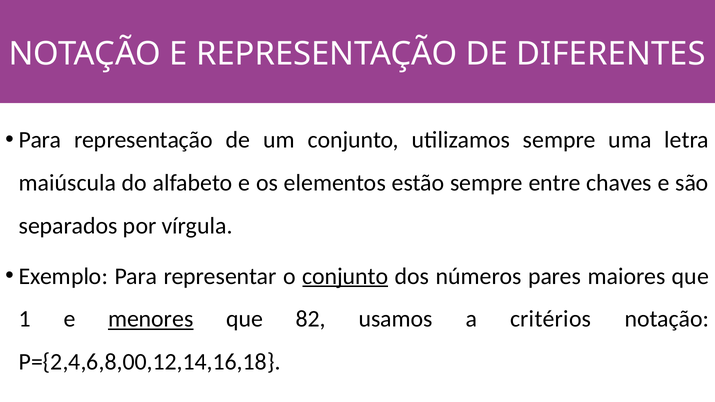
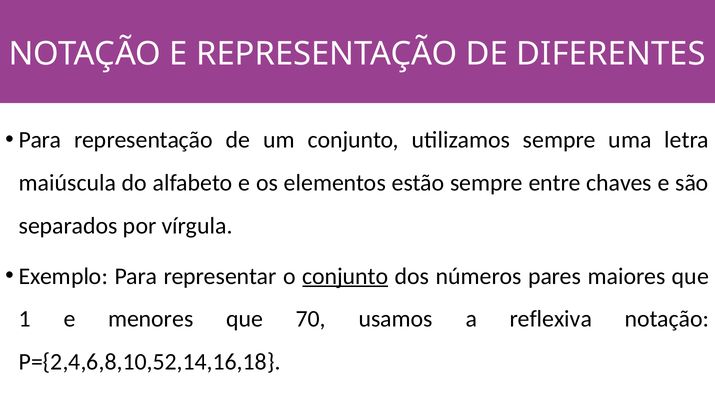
menores underline: present -> none
82: 82 -> 70
critérios: critérios -> reflexiva
P={2,4,6,8,00,12,14,16,18: P={2,4,6,8,00,12,14,16,18 -> P={2,4,6,8,10,52,14,16,18
